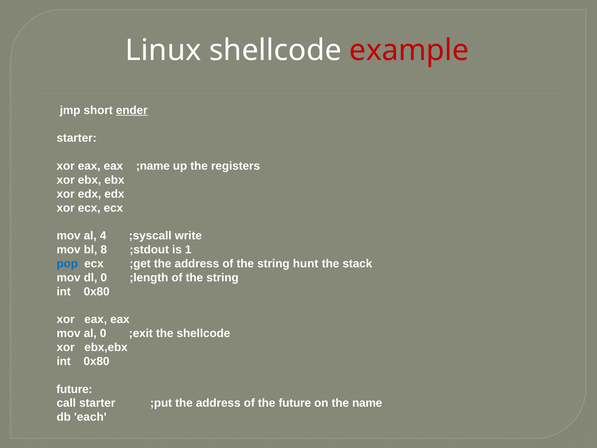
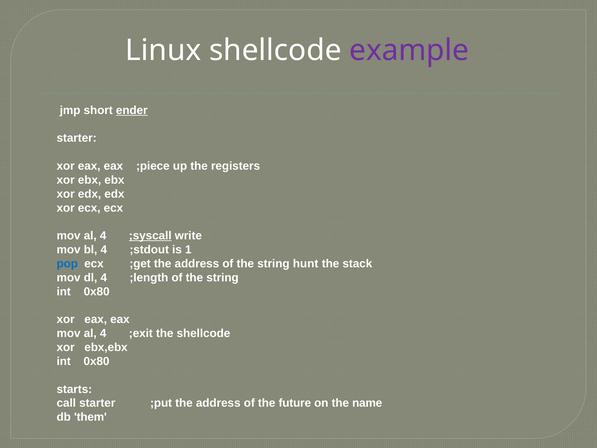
example colour: red -> purple
;name: ;name -> ;piece
;syscall underline: none -> present
bl 8: 8 -> 4
dl 0: 0 -> 4
0 at (103, 333): 0 -> 4
future at (74, 389): future -> starts
each: each -> them
